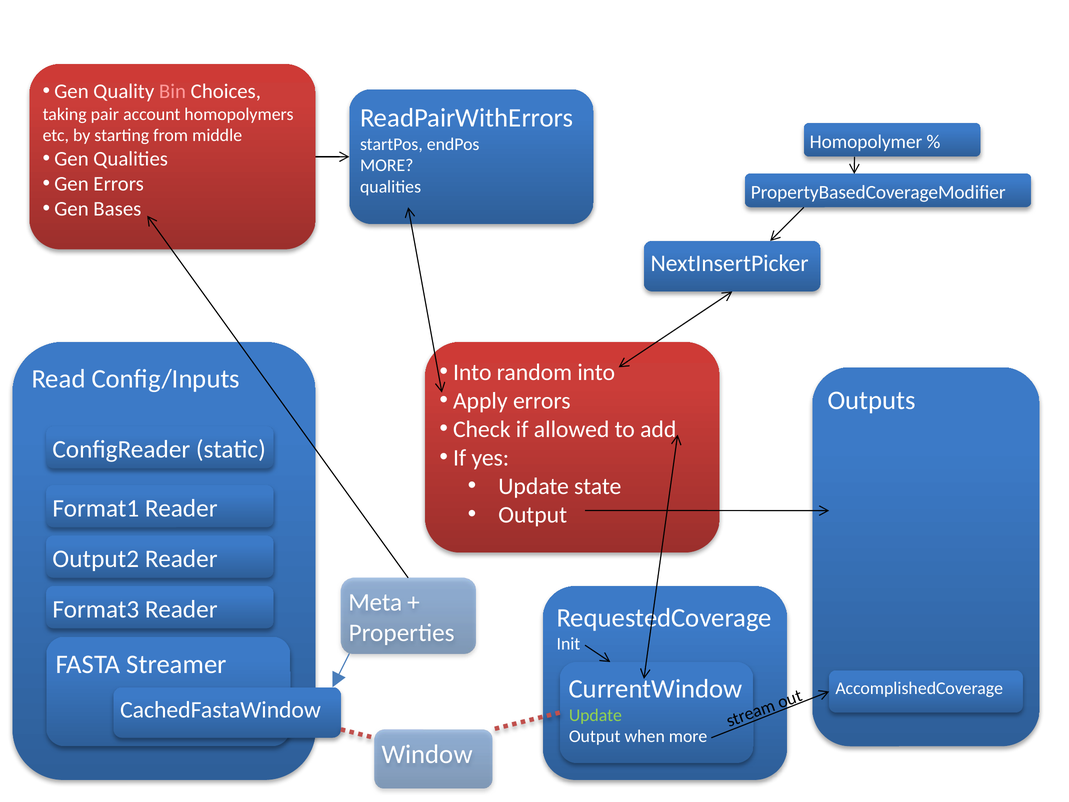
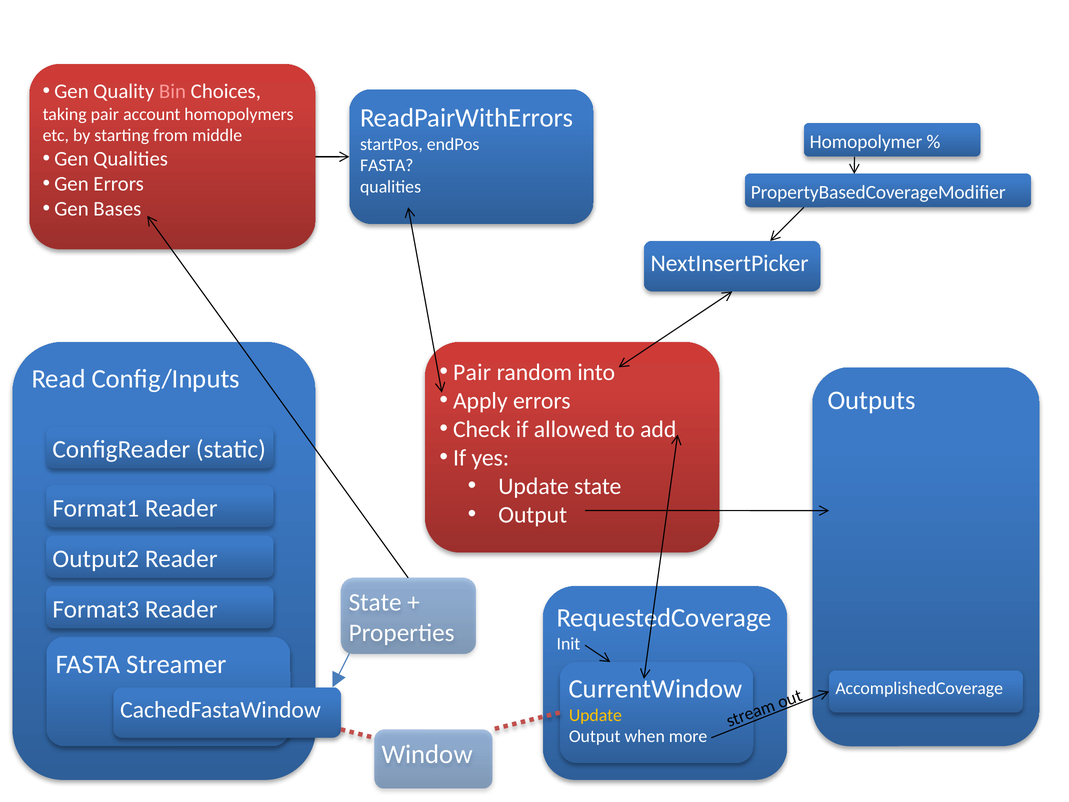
MORE at (387, 166): MORE -> FASTA
Into at (472, 372): Into -> Pair
Meta at (375, 602): Meta -> State
Update at (595, 715) colour: light green -> yellow
